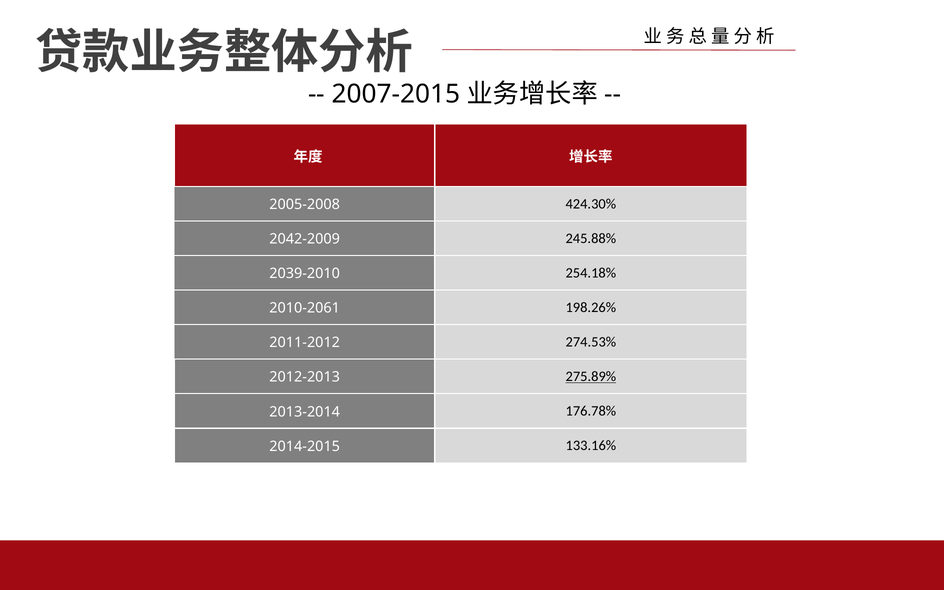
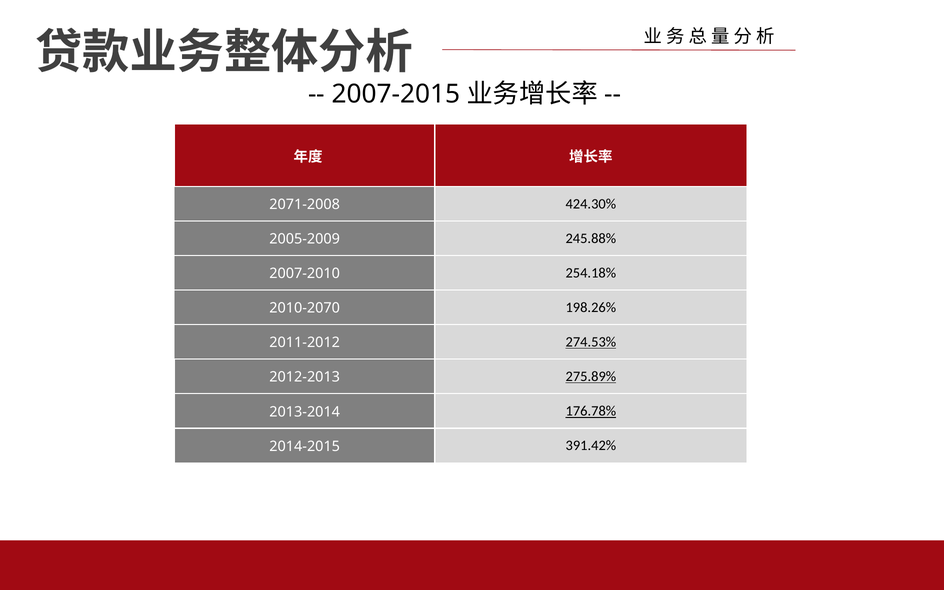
2005-2008: 2005-2008 -> 2071-2008
2042-2009: 2042-2009 -> 2005-2009
2039-2010: 2039-2010 -> 2007-2010
2010-2061: 2010-2061 -> 2010-2070
274.53% underline: none -> present
176.78% underline: none -> present
133.16%: 133.16% -> 391.42%
